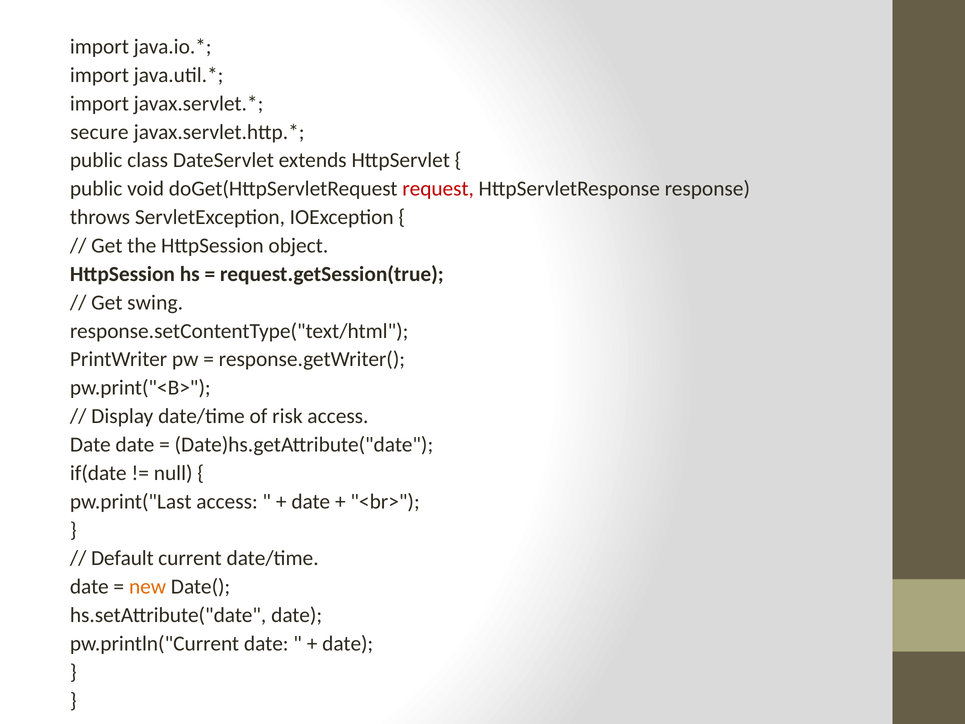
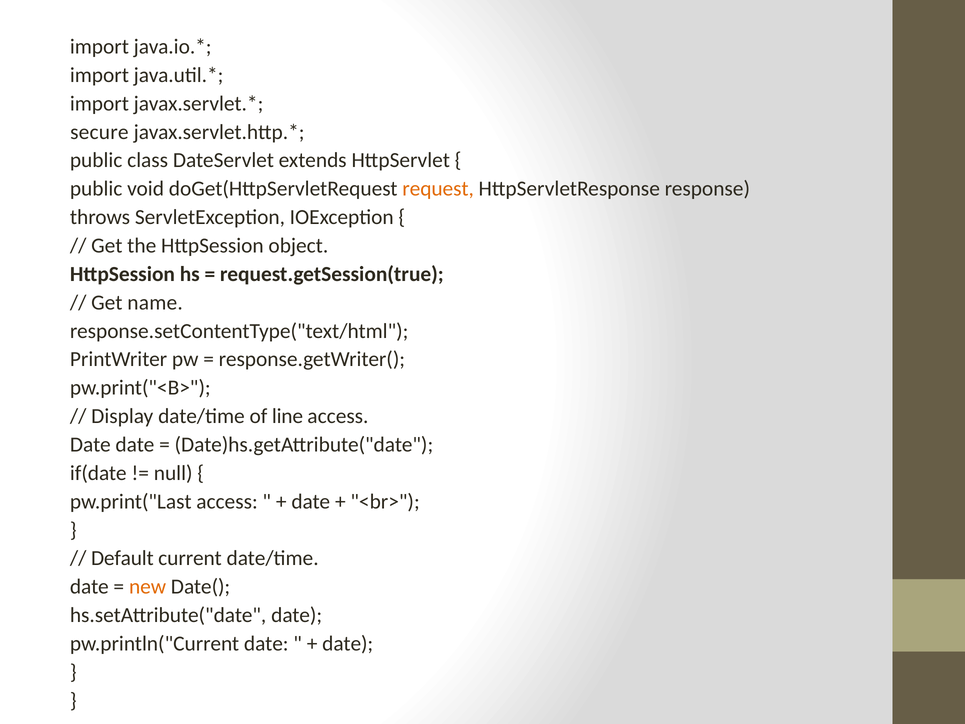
request colour: red -> orange
swing: swing -> name
risk: risk -> line
